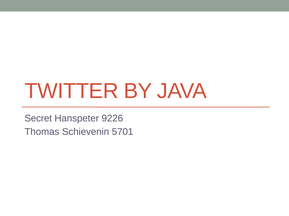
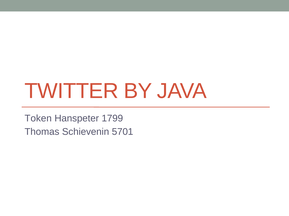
Secret: Secret -> Token
9226: 9226 -> 1799
